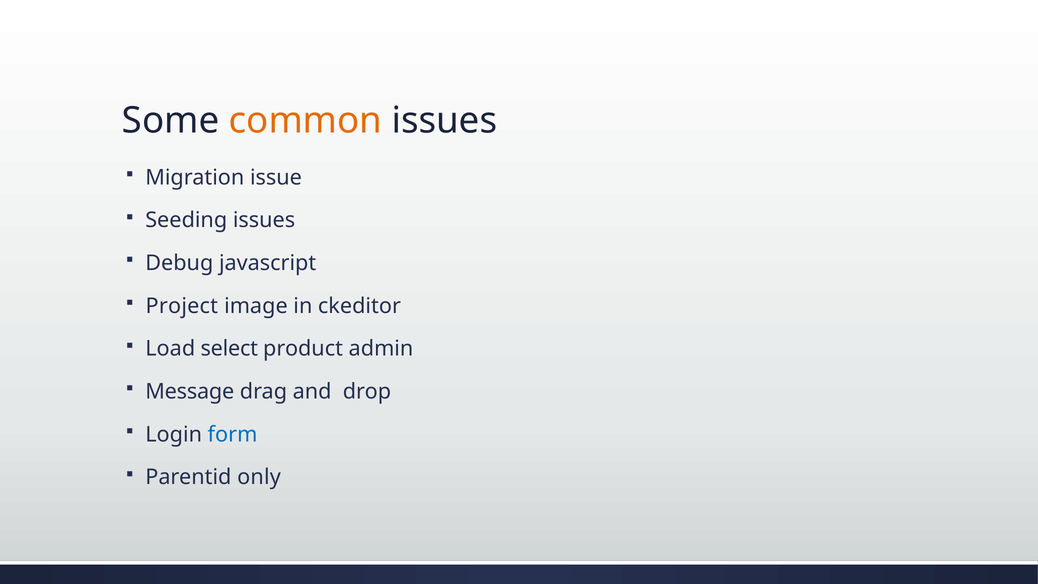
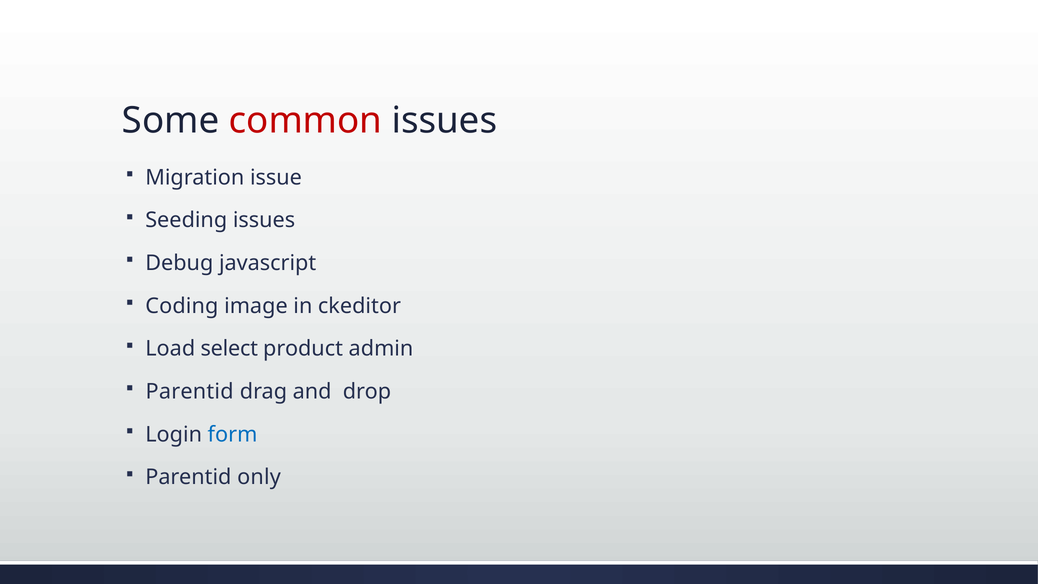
common colour: orange -> red
Project: Project -> Coding
Message at (190, 391): Message -> Parentid
